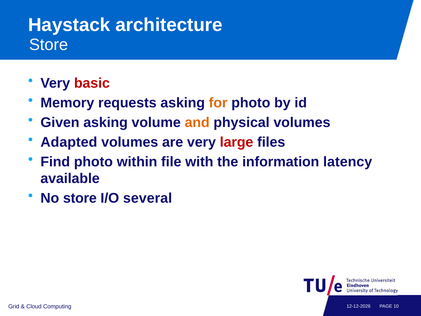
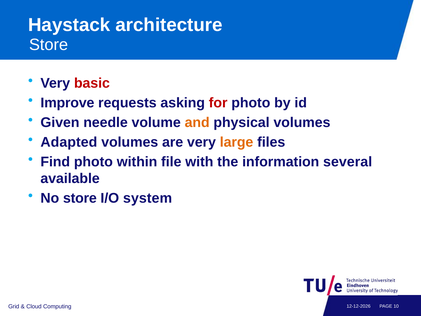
Memory: Memory -> Improve
for colour: orange -> red
Given asking: asking -> needle
large colour: red -> orange
latency: latency -> several
several: several -> system
